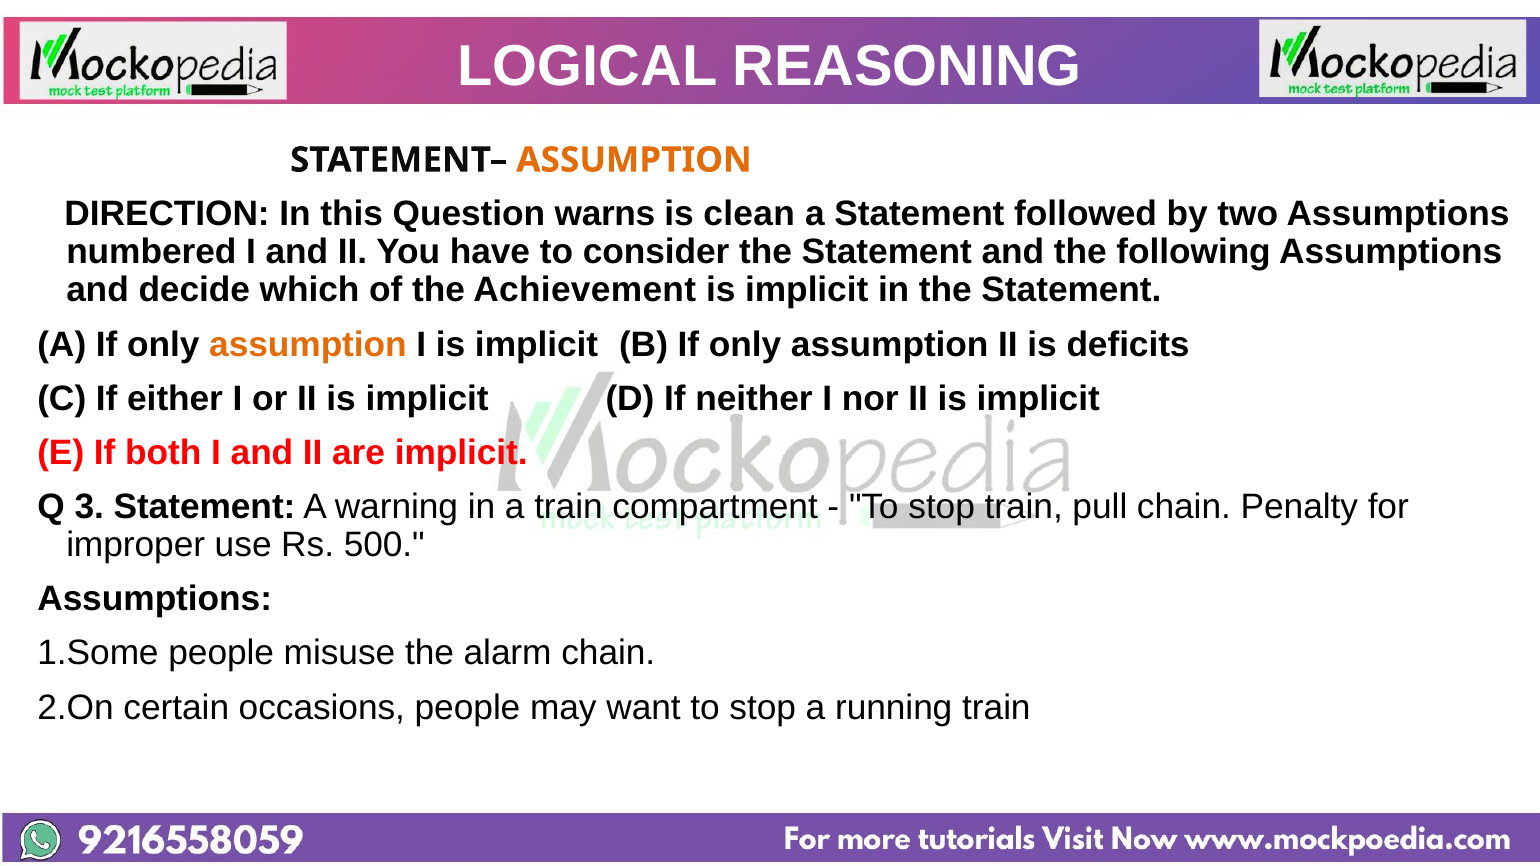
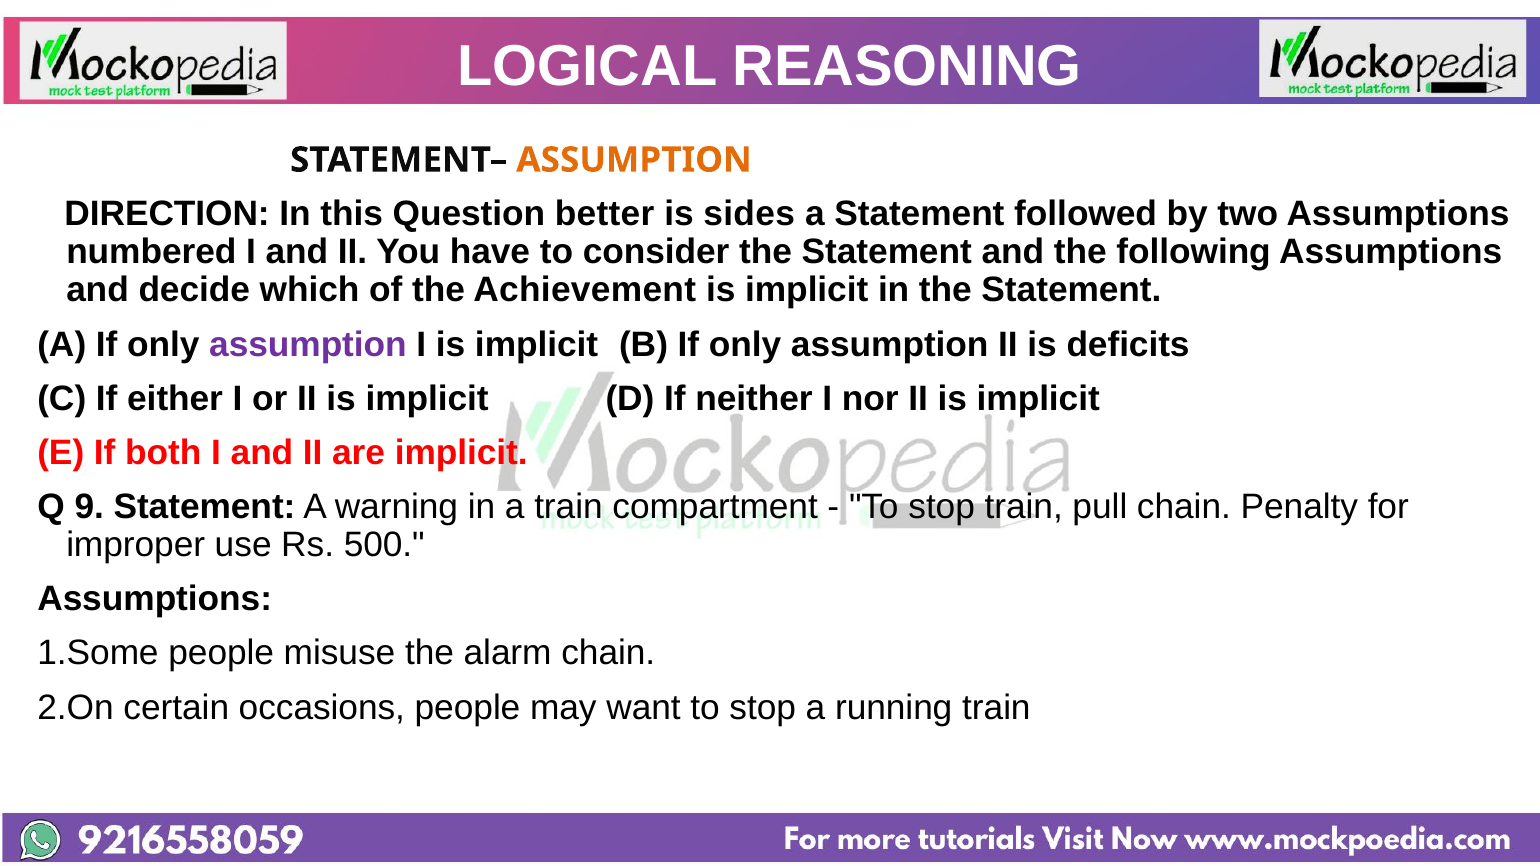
warns: warns -> better
clean: clean -> sides
assumption at (308, 345) colour: orange -> purple
3: 3 -> 9
